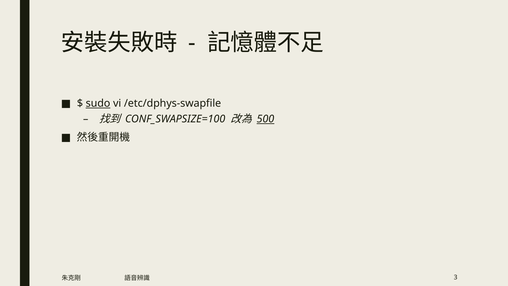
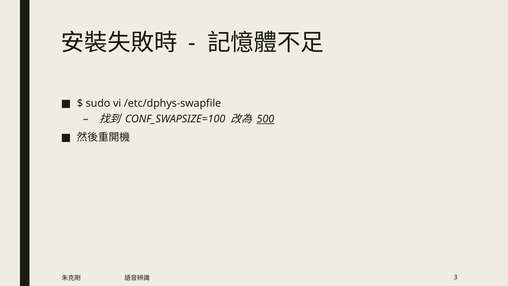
sudo underline: present -> none
